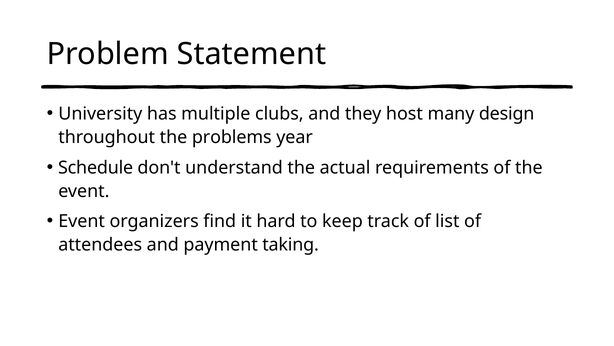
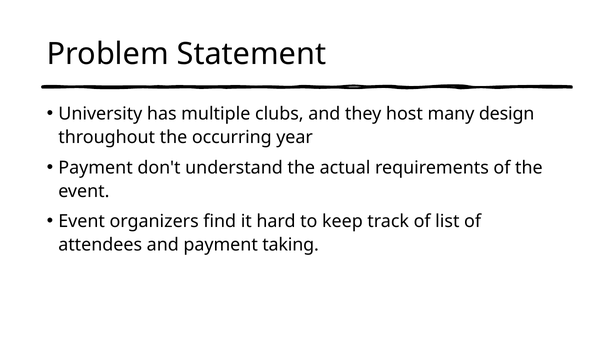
problems: problems -> occurring
Schedule at (96, 167): Schedule -> Payment
